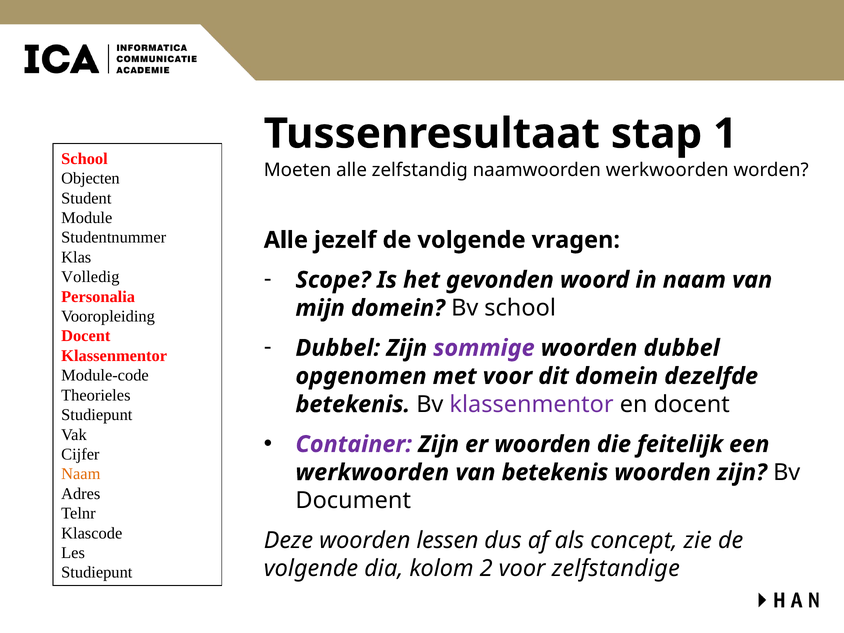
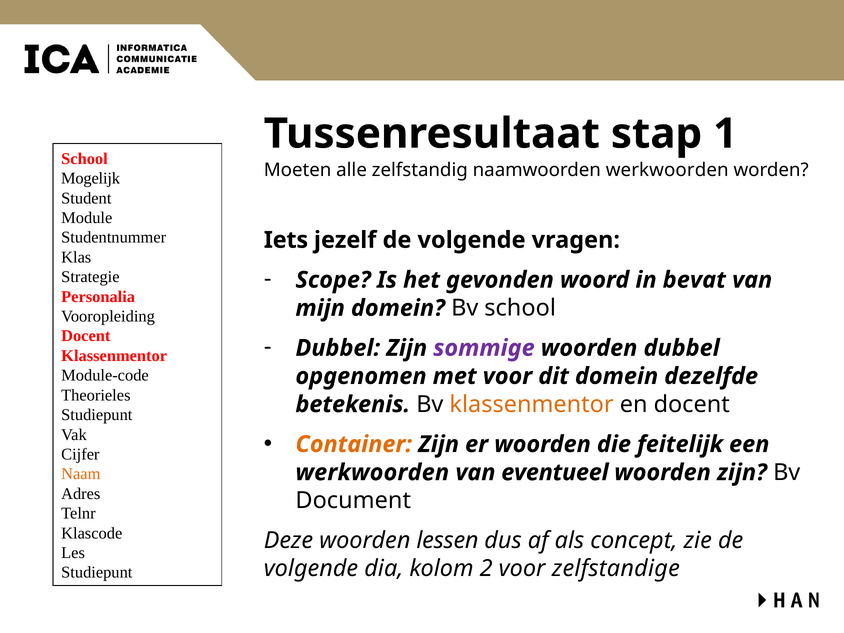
Objecten: Objecten -> Mogelijk
Alle at (286, 240): Alle -> Iets
in naam: naam -> bevat
Volledig: Volledig -> Strategie
klassenmentor at (532, 404) colour: purple -> orange
Container colour: purple -> orange
van betekenis: betekenis -> eventueel
